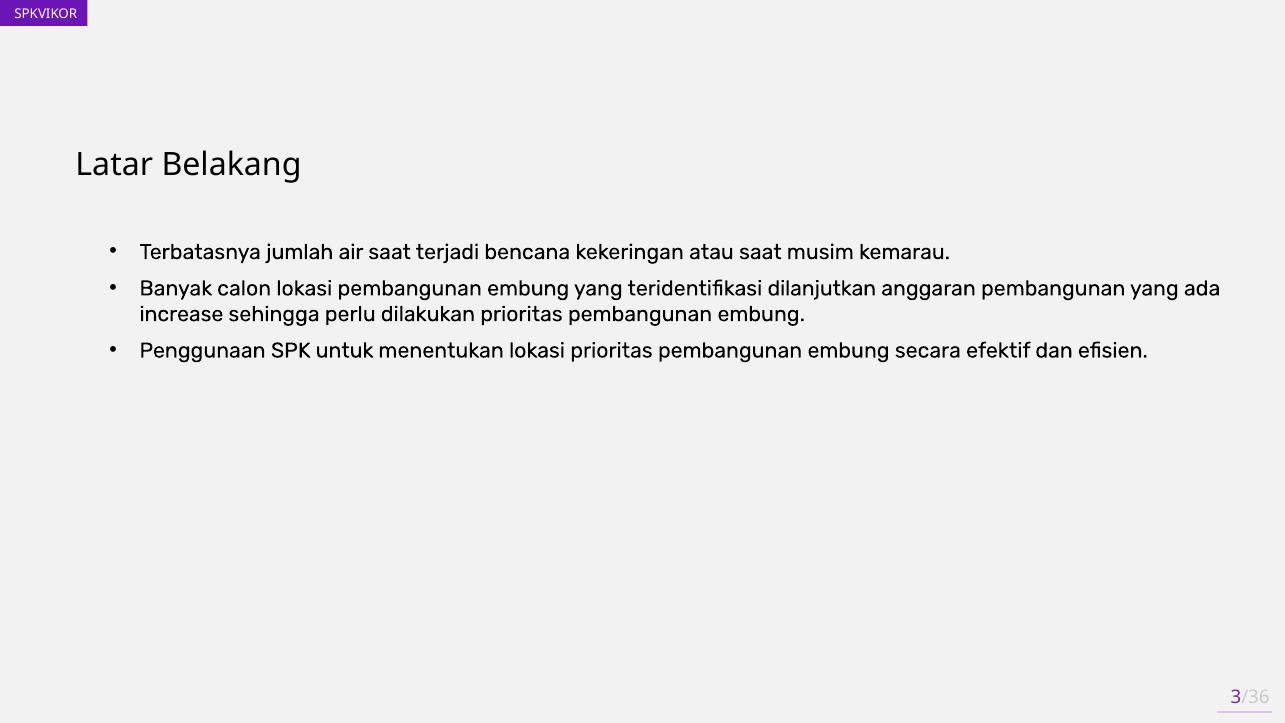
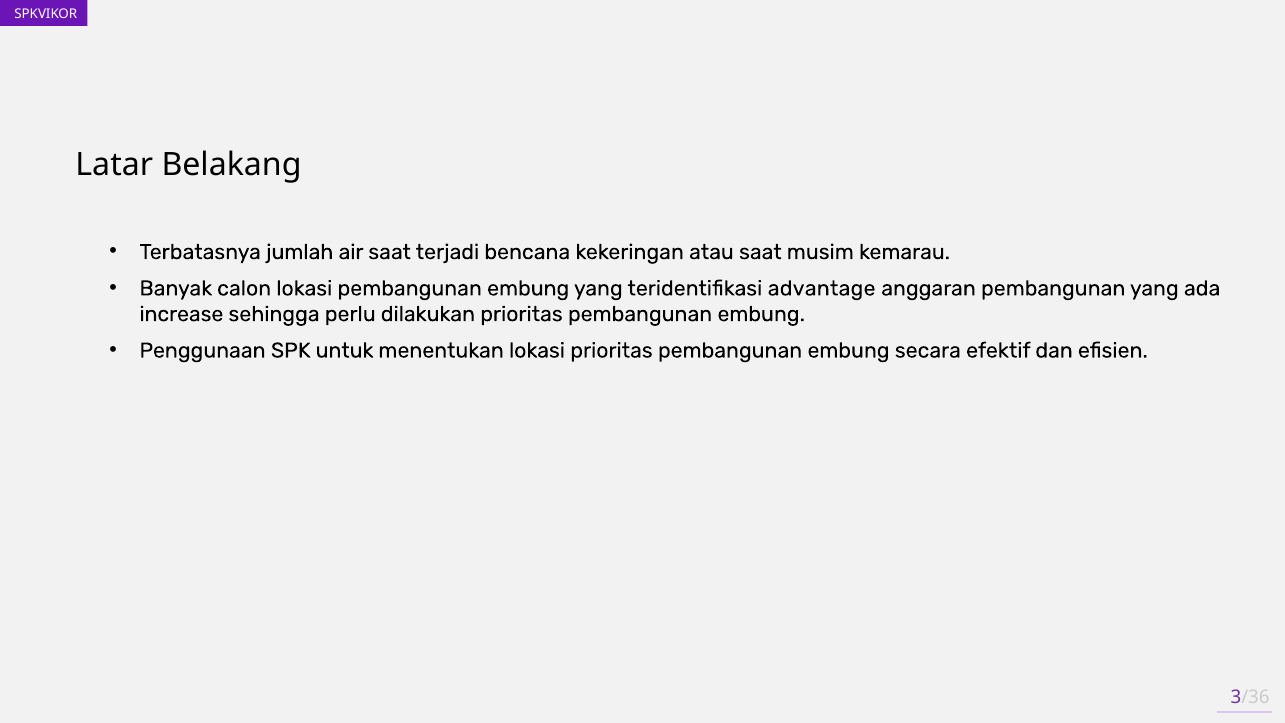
dilanjutkan: dilanjutkan -> advantage
